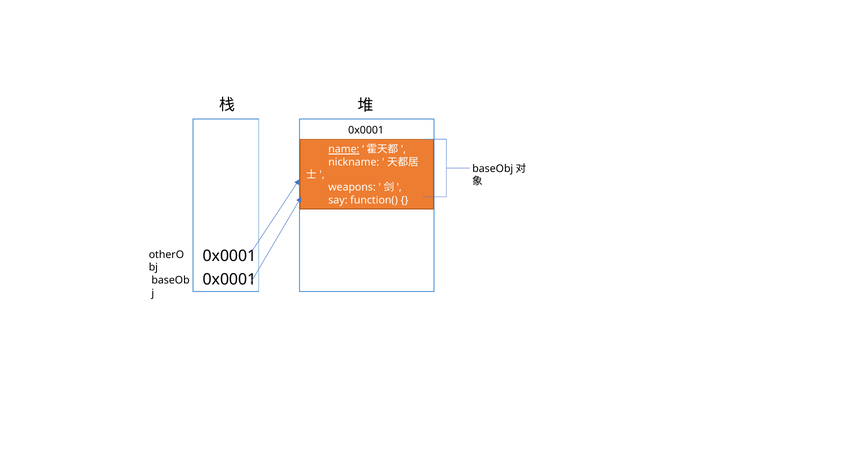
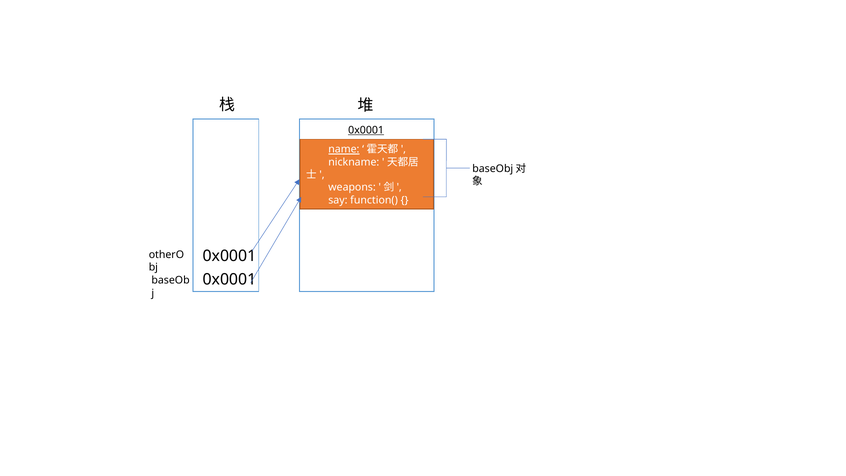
0x0001 at (366, 130) underline: none -> present
